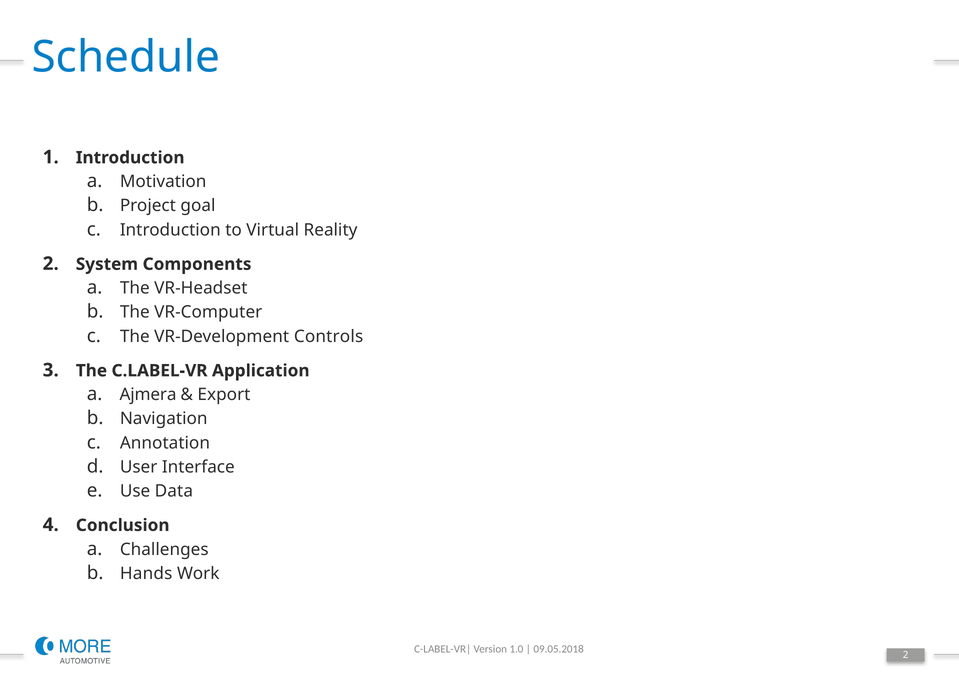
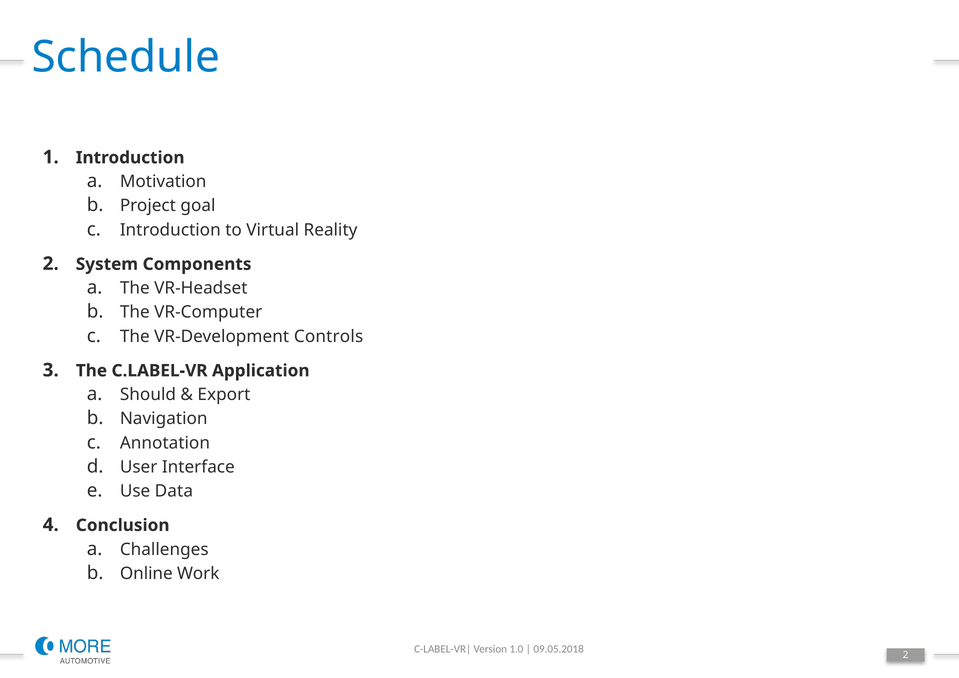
Ajmera: Ajmera -> Should
Hands: Hands -> Online
